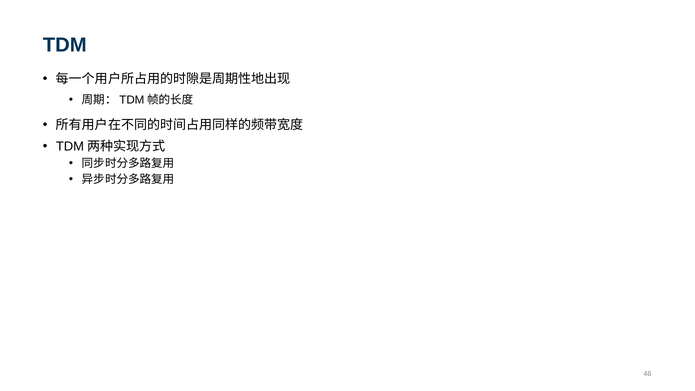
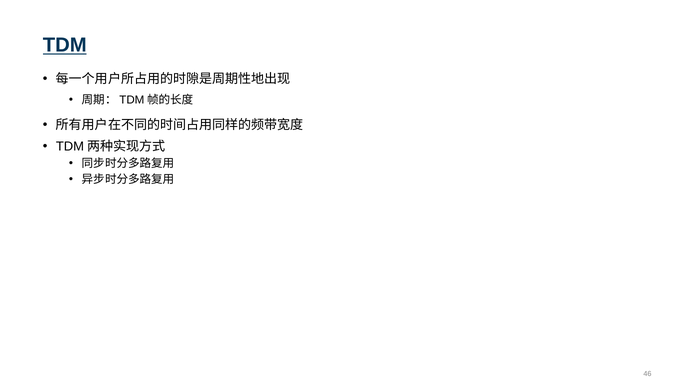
TDM underline: none -> present
